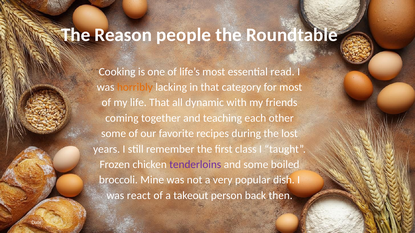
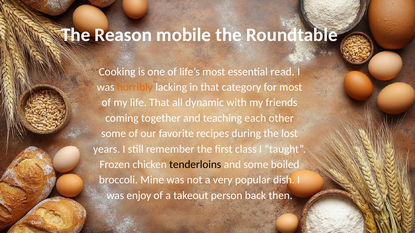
people: people -> mobile
tenderloins colour: purple -> black
react: react -> enjoy
